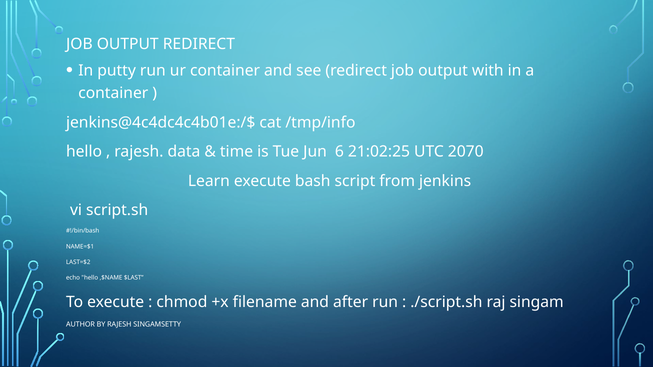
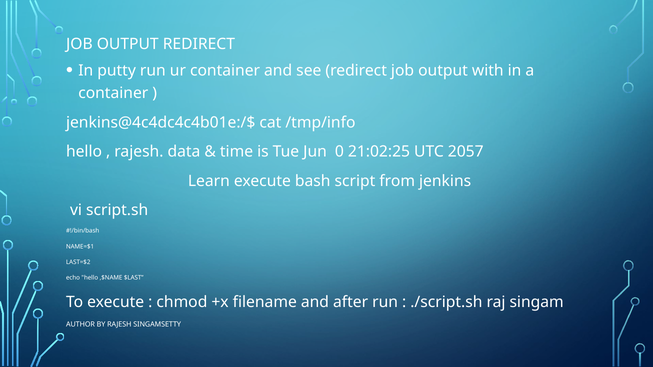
6: 6 -> 0
2070: 2070 -> 2057
